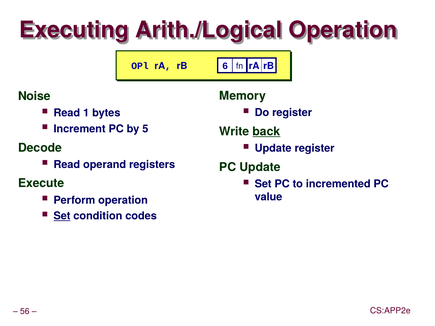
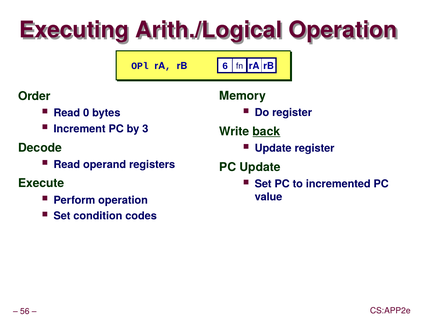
Noise: Noise -> Order
1: 1 -> 0
5: 5 -> 3
Set at (62, 216) underline: present -> none
